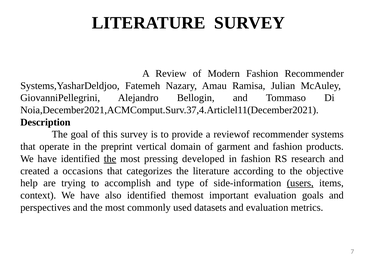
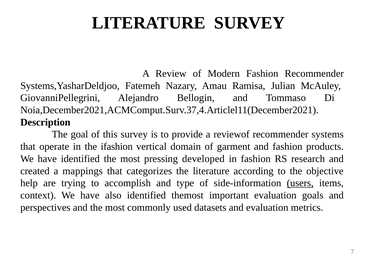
preprint: preprint -> ifashion
the at (110, 159) underline: present -> none
occasions: occasions -> mappings
